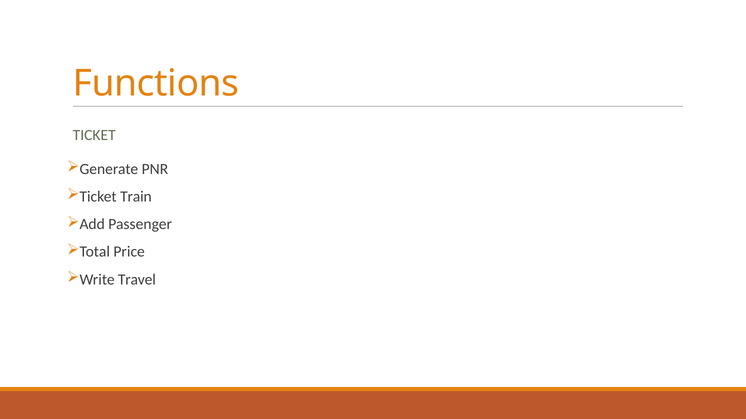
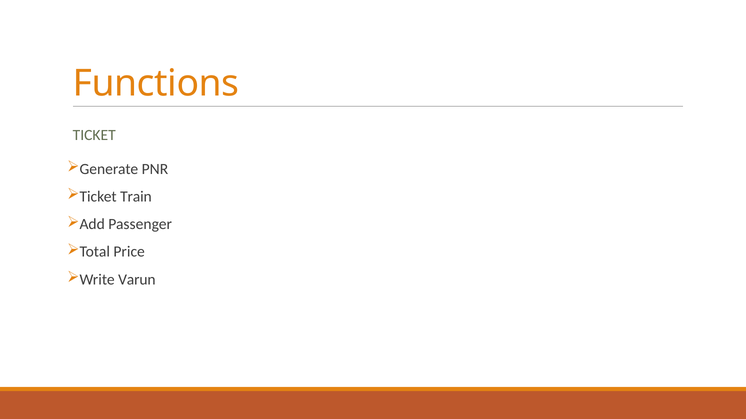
Travel: Travel -> Varun
